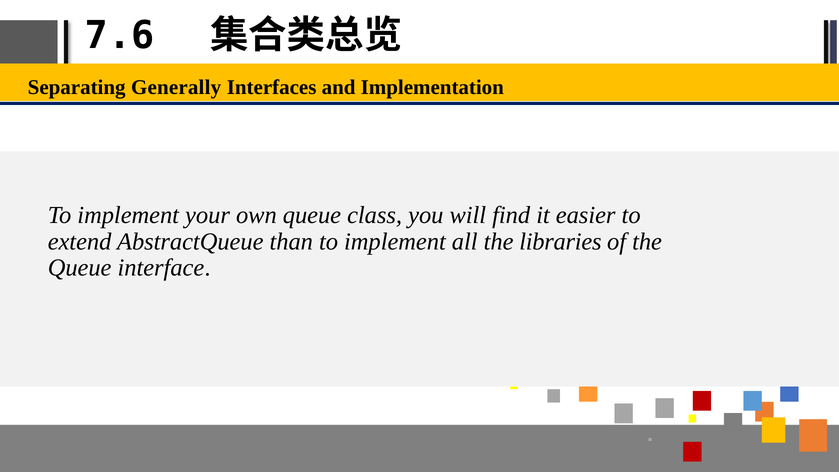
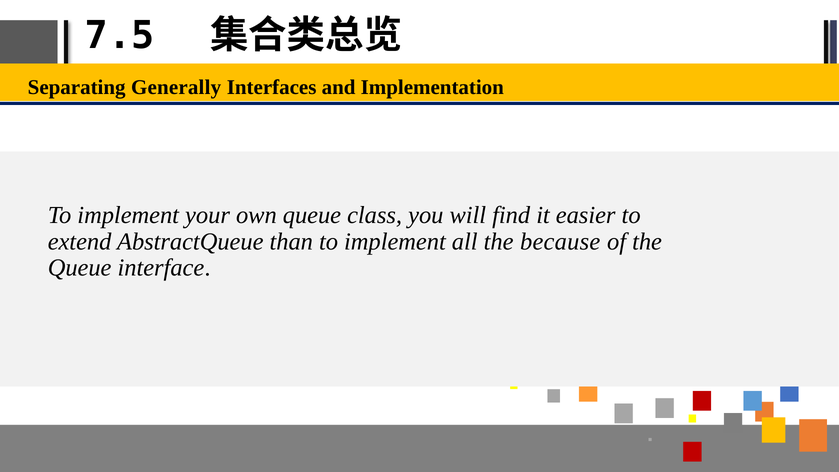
7.6: 7.6 -> 7.5
libraries: libraries -> because
